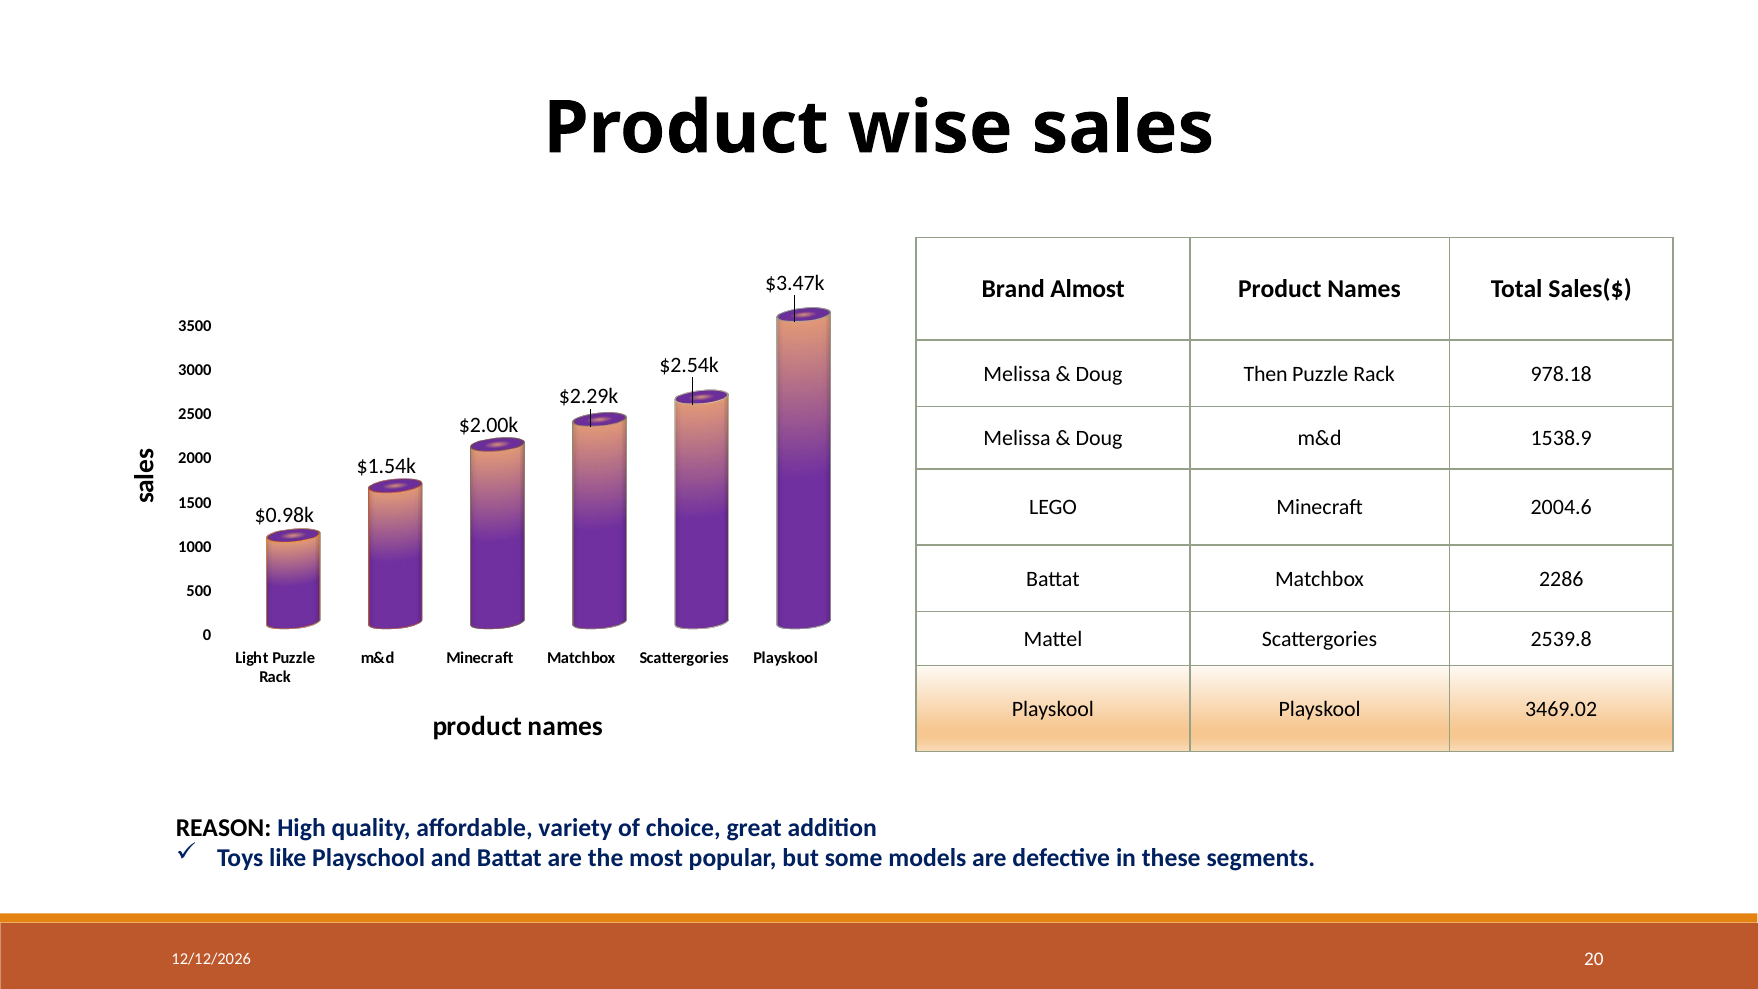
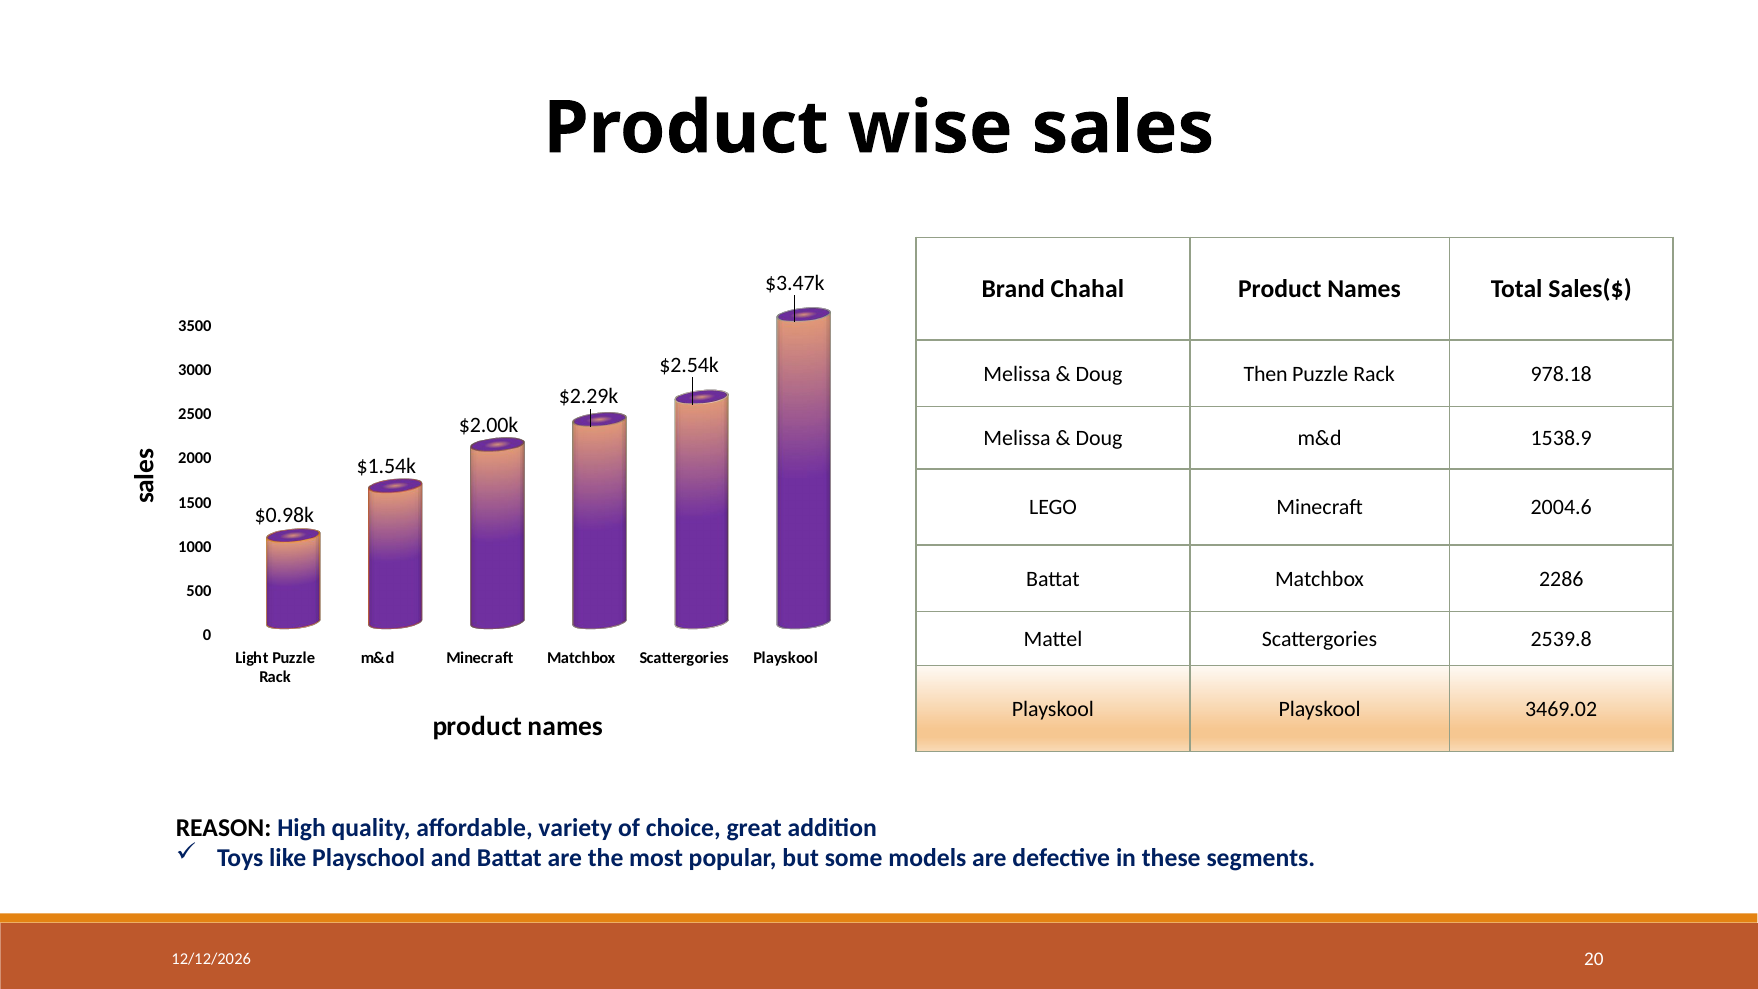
Almost: Almost -> Chahal
